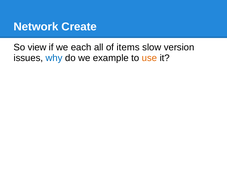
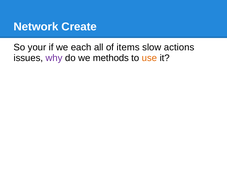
view: view -> your
version: version -> actions
why colour: blue -> purple
example: example -> methods
